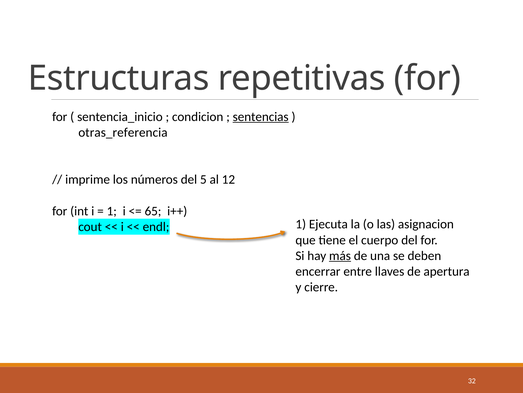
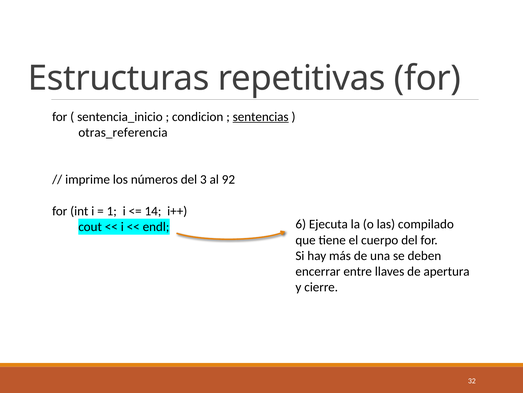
5: 5 -> 3
12: 12 -> 92
65: 65 -> 14
endl 1: 1 -> 6
asignacion: asignacion -> compilado
más underline: present -> none
